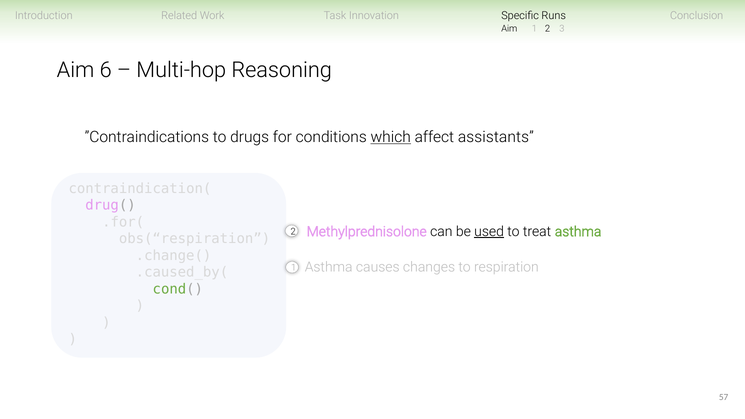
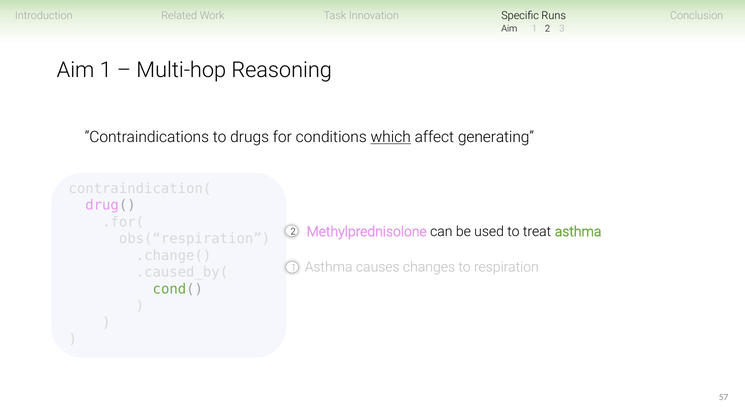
6 at (106, 70): 6 -> 1
assistants: assistants -> generating
used underline: present -> none
